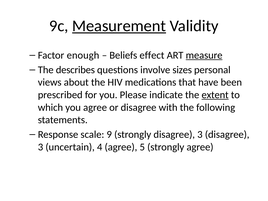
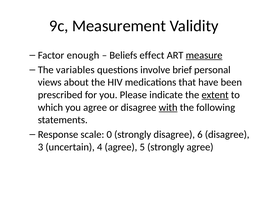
Measurement underline: present -> none
describes: describes -> variables
sizes: sizes -> brief
with underline: none -> present
9: 9 -> 0
strongly disagree 3: 3 -> 6
